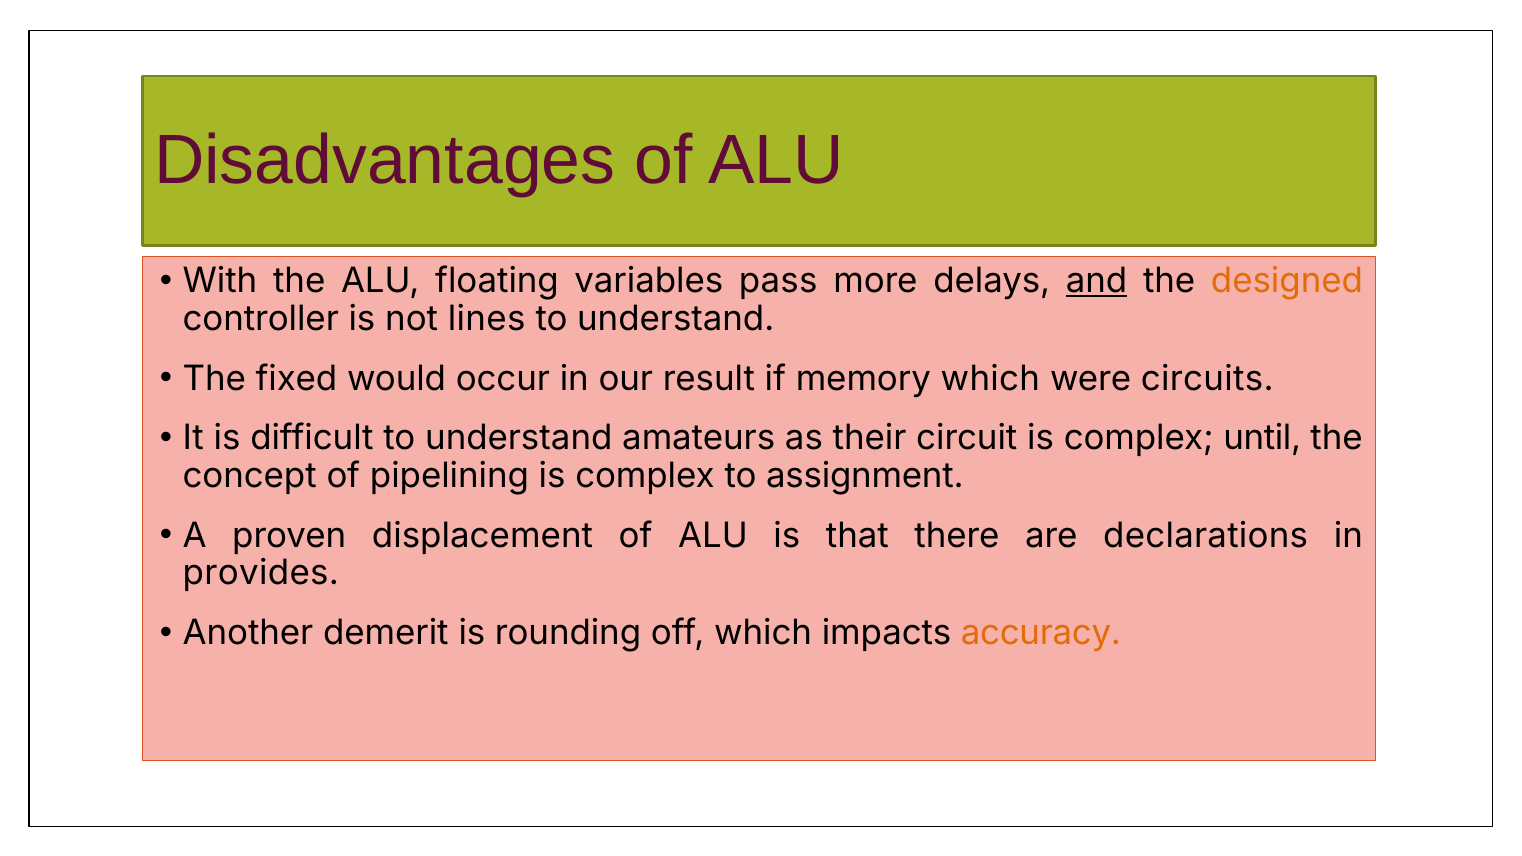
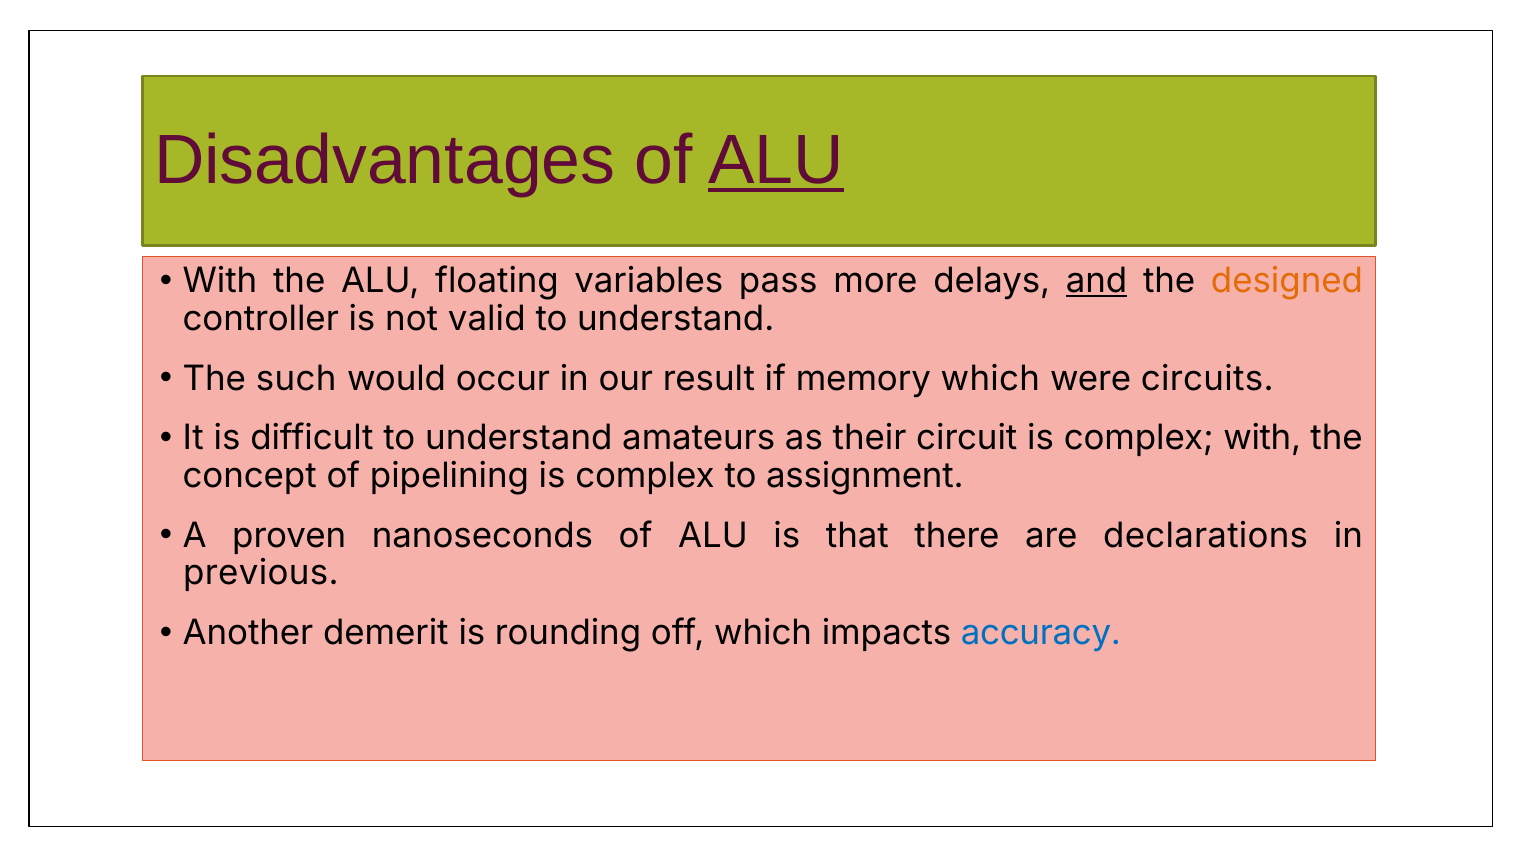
ALU at (776, 160) underline: none -> present
lines: lines -> valid
fixed: fixed -> such
complex until: until -> with
displacement: displacement -> nanoseconds
provides: provides -> previous
accuracy colour: orange -> blue
